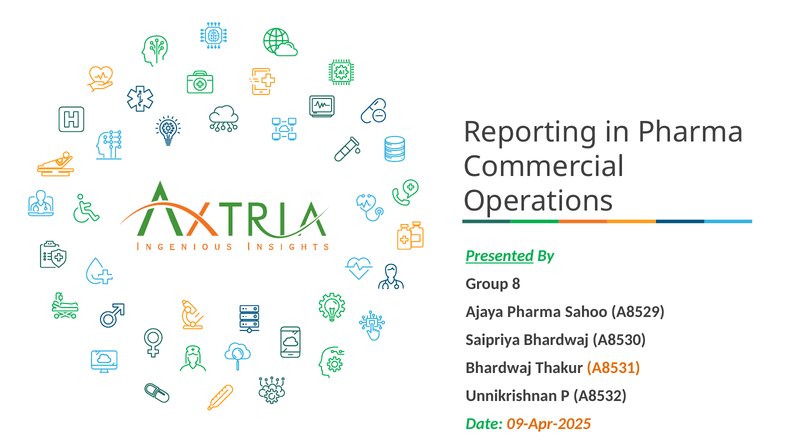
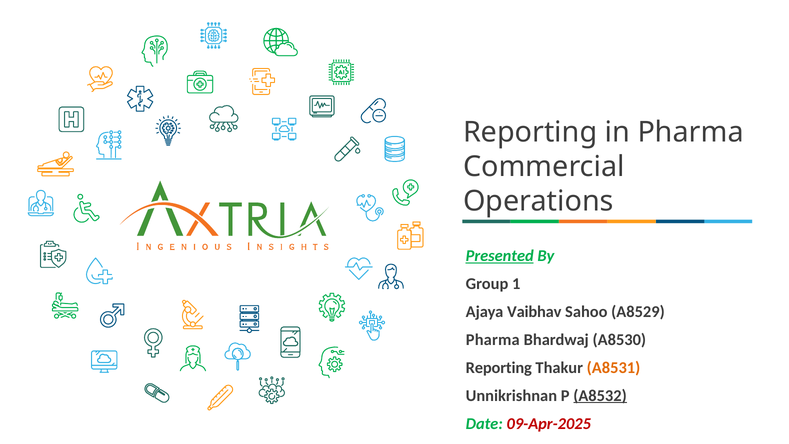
8: 8 -> 1
Ajaya Pharma: Pharma -> Vaibhav
Saipriya at (493, 340): Saipriya -> Pharma
Bhardwaj at (499, 368): Bhardwaj -> Reporting
A8532 underline: none -> present
09-Apr-2025 colour: orange -> red
